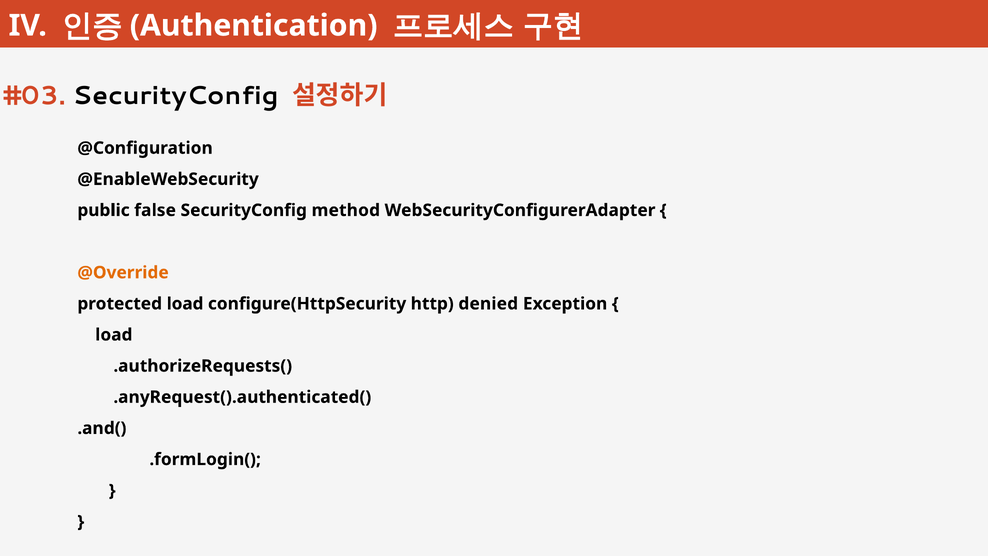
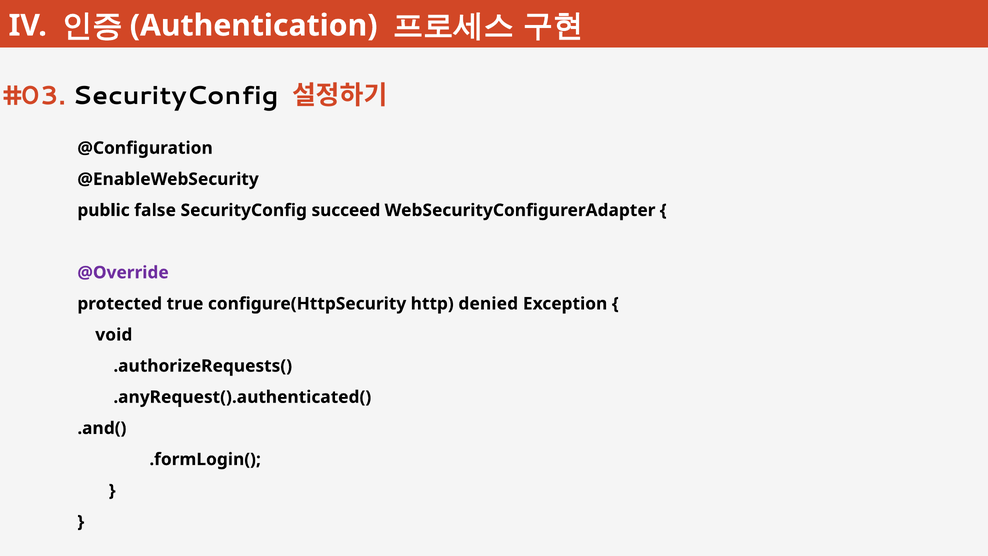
method: method -> succeed
@Override colour: orange -> purple
protected load: load -> true
load at (114, 335): load -> void
